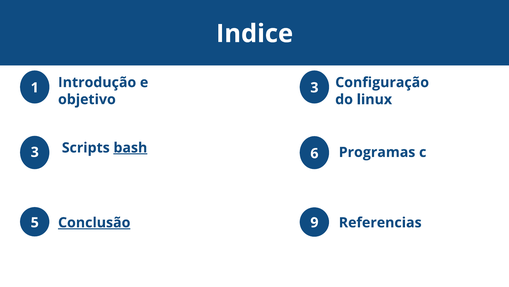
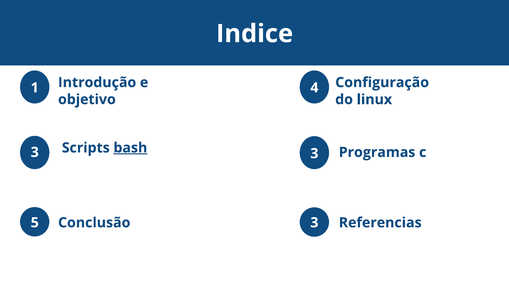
1 3: 3 -> 4
3 6: 6 -> 3
Conclusão underline: present -> none
5 9: 9 -> 3
